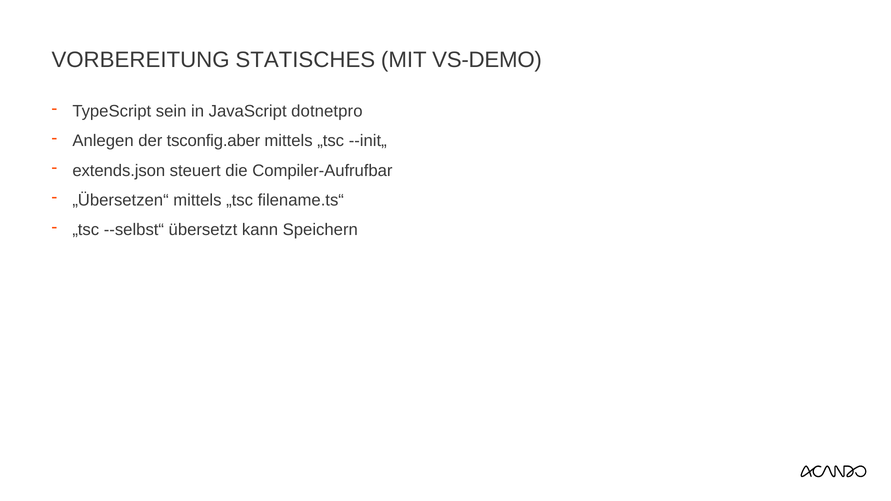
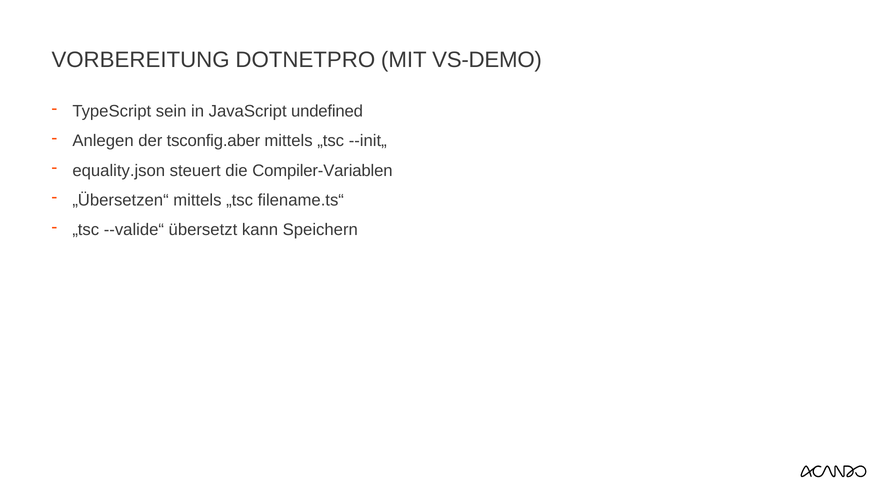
STATISCHES: STATISCHES -> DOTNETPRO
dotnetpro: dotnetpro -> undefined
extends.json: extends.json -> equality.json
Compiler-Aufrufbar: Compiler-Aufrufbar -> Compiler-Variablen
--selbst“: --selbst“ -> --valide“
